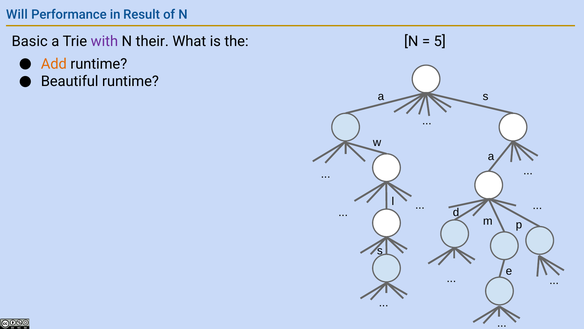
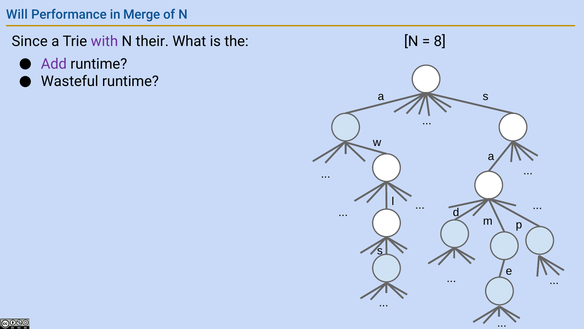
Result: Result -> Merge
Basic: Basic -> Since
5: 5 -> 8
Add colour: orange -> purple
Beautiful: Beautiful -> Wasteful
